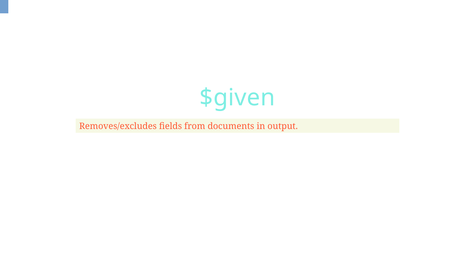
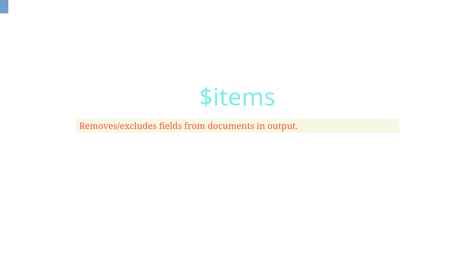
$given: $given -> $items
